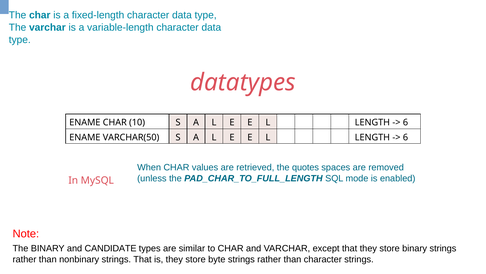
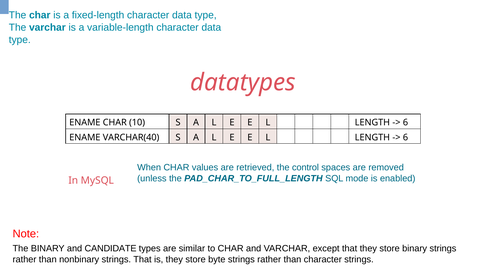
VARCHAR(50: VARCHAR(50 -> VARCHAR(40
quotes: quotes -> control
